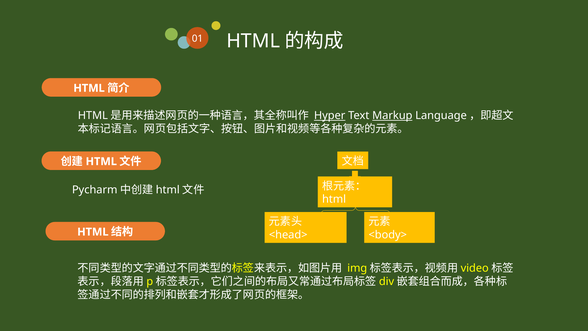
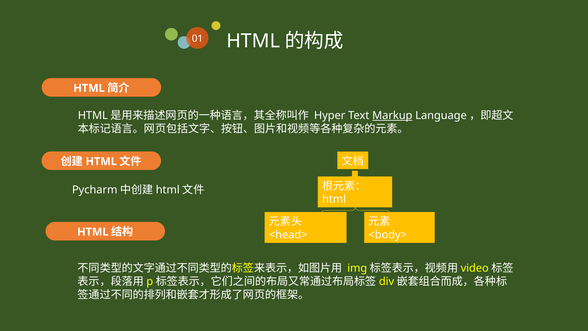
Hyper underline: present -> none
